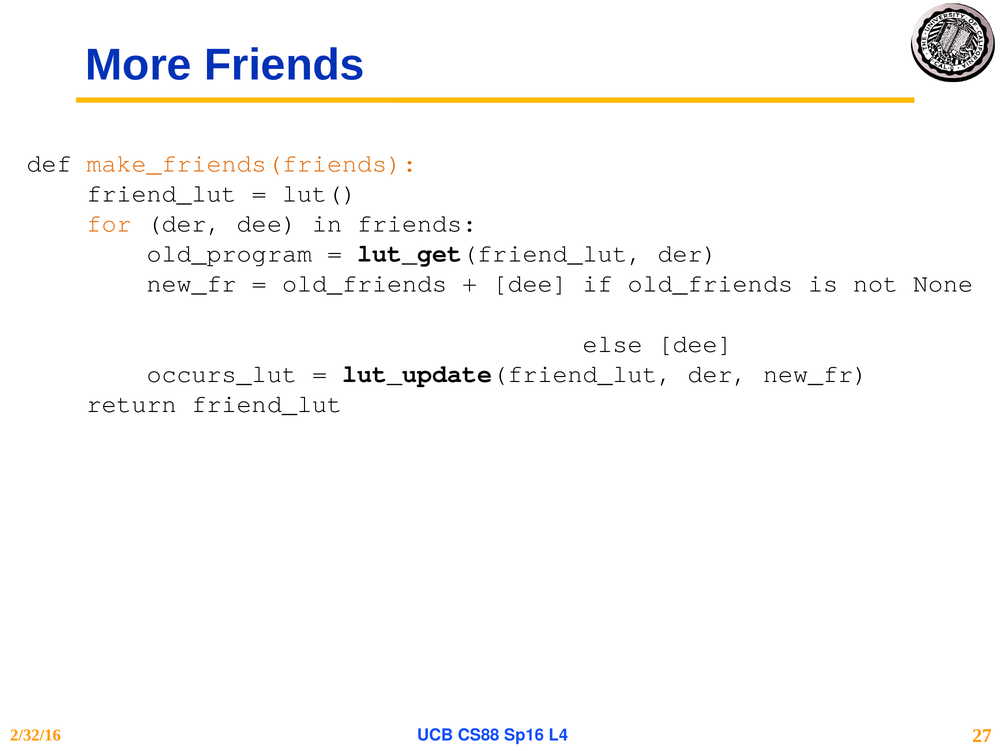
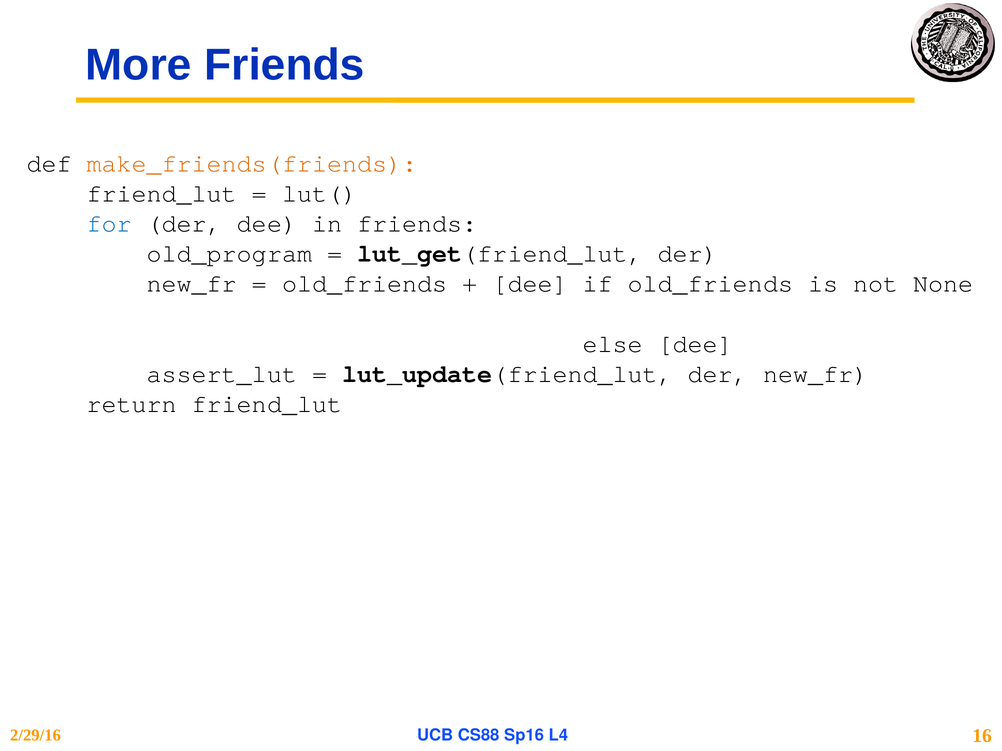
for colour: orange -> blue
occurs_lut: occurs_lut -> assert_lut
2/32/16: 2/32/16 -> 2/29/16
27: 27 -> 16
